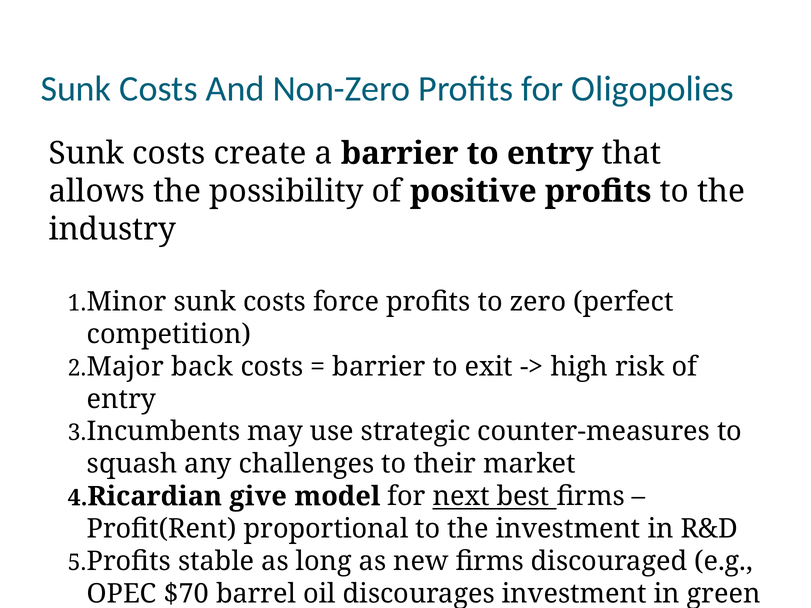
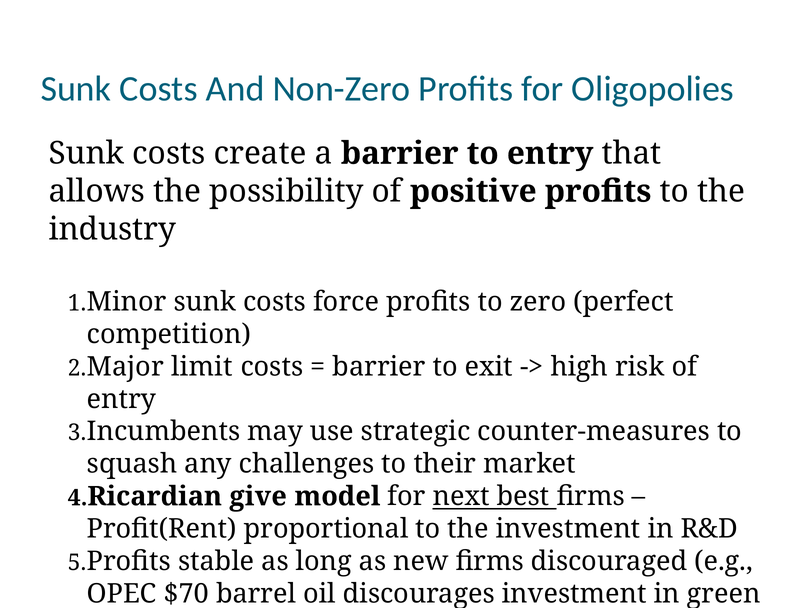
back: back -> limit
